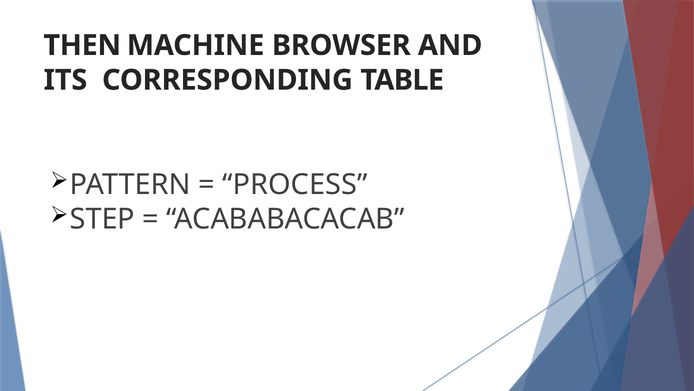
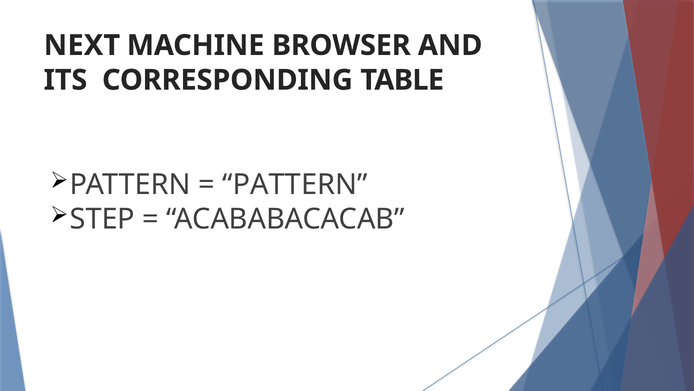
THEN: THEN -> NEXT
PROCESS at (295, 184): PROCESS -> PATTERN
